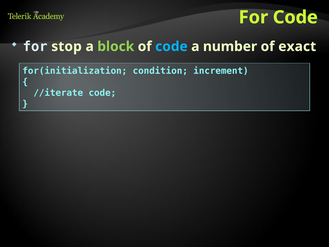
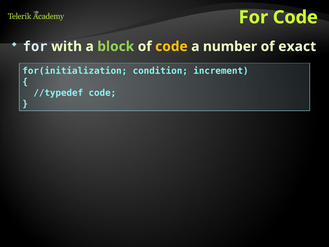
stop: stop -> with
code at (171, 46) colour: light blue -> yellow
//iterate: //iterate -> //typedef
